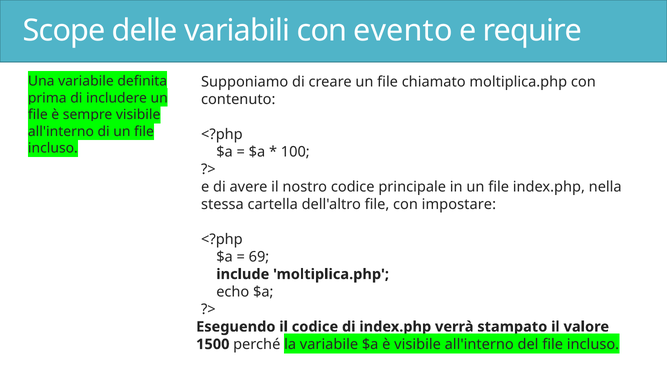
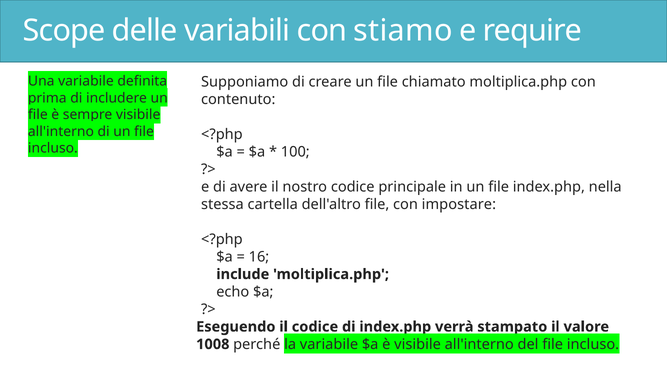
evento: evento -> stiamo
69: 69 -> 16
1500: 1500 -> 1008
